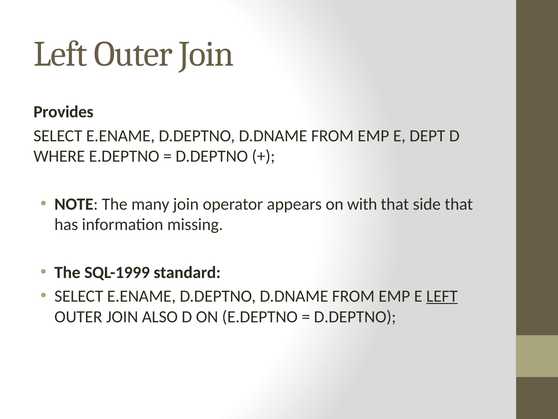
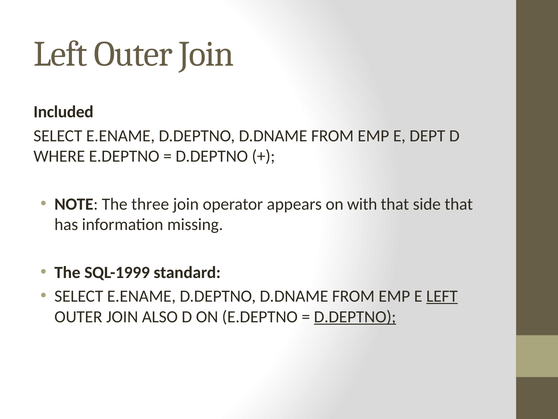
Provides: Provides -> Included
many: many -> three
D.DEPTNO at (355, 316) underline: none -> present
